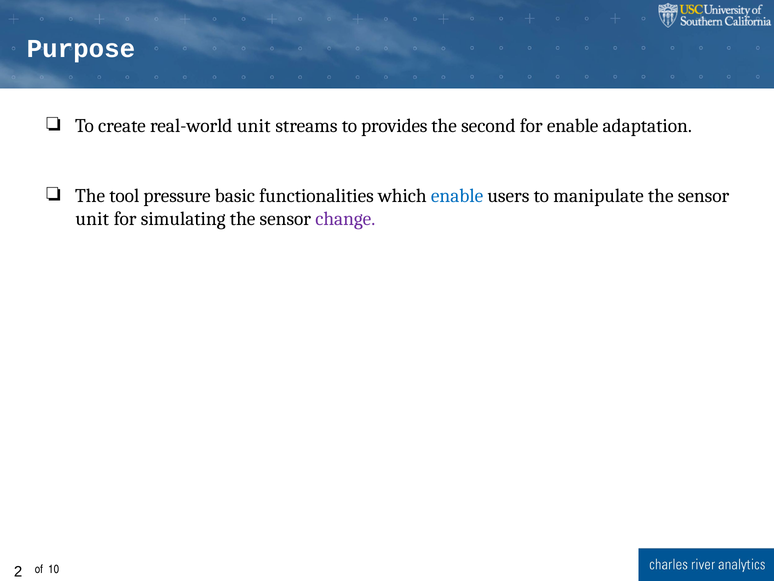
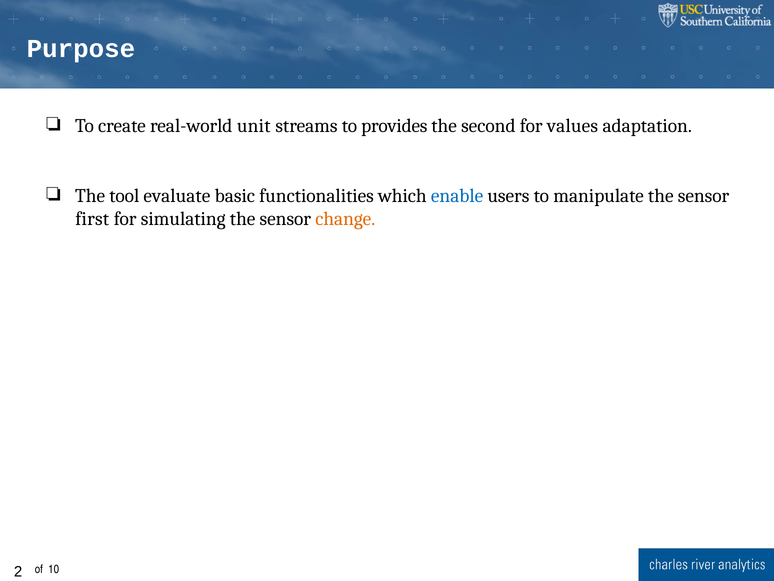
for enable: enable -> values
pressure: pressure -> evaluate
unit at (92, 219): unit -> first
change colour: purple -> orange
